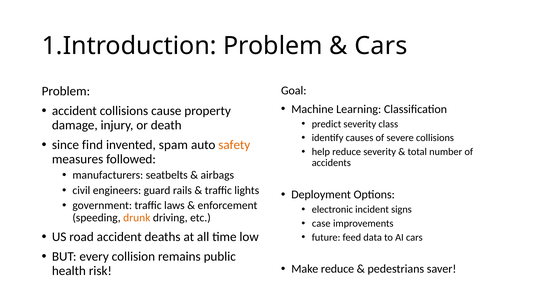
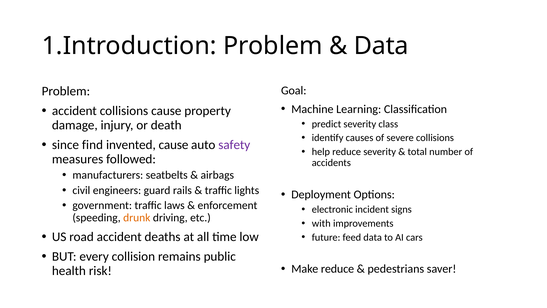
Cars at (381, 46): Cars -> Data
invented spam: spam -> cause
safety colour: orange -> purple
case: case -> with
